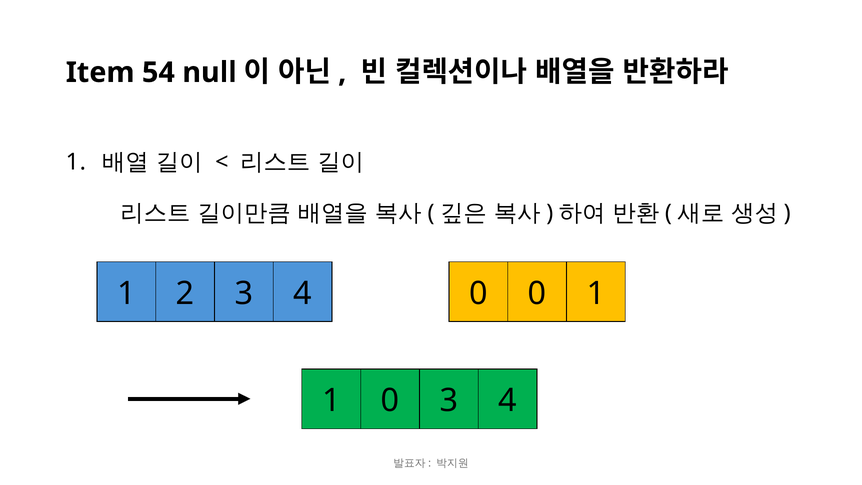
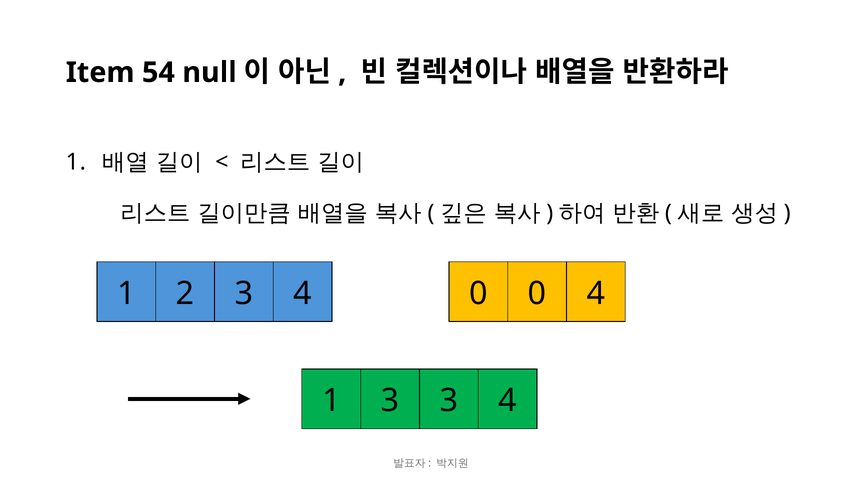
0 1: 1 -> 4
1 0: 0 -> 3
